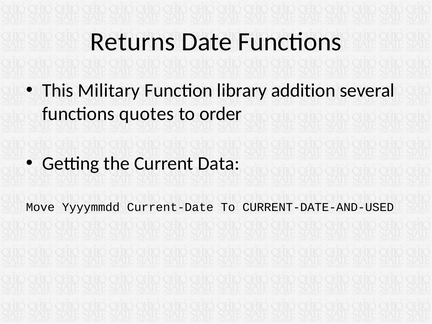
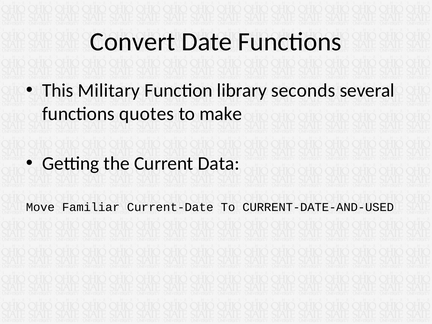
Returns: Returns -> Convert
addition: addition -> seconds
order: order -> make
Yyyymmdd: Yyyymmdd -> Familiar
